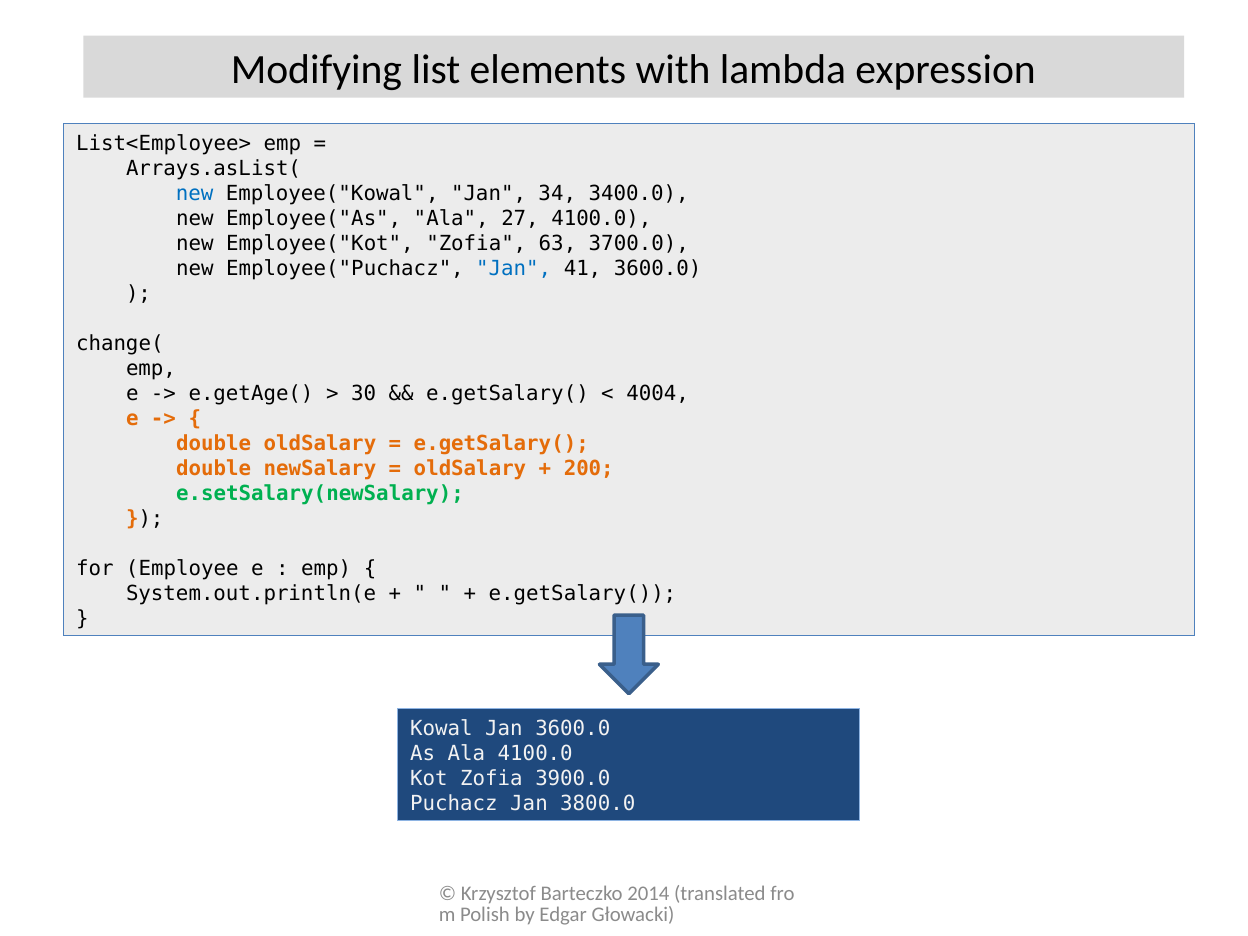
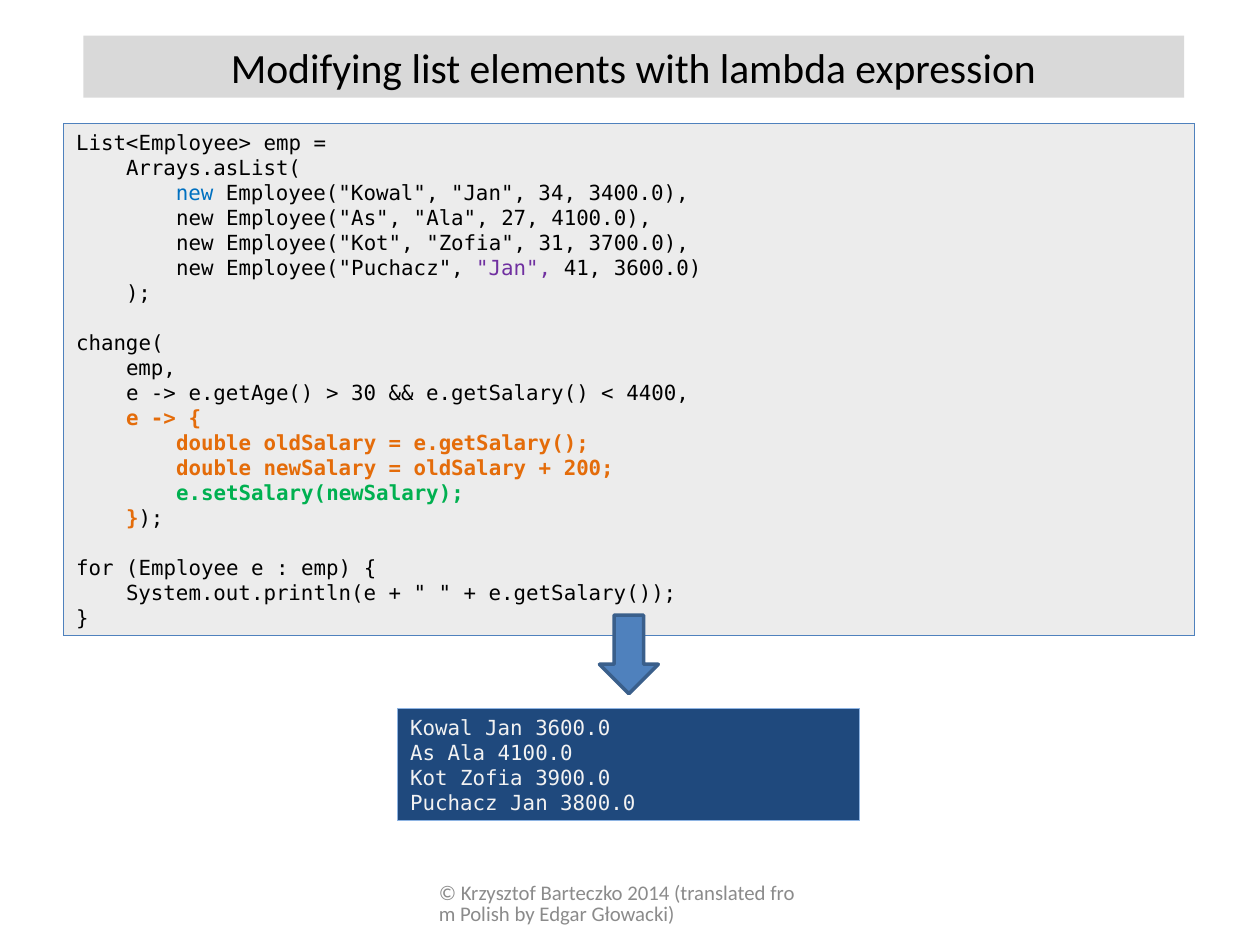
63: 63 -> 31
Jan at (514, 269) colour: blue -> purple
4004: 4004 -> 4400
